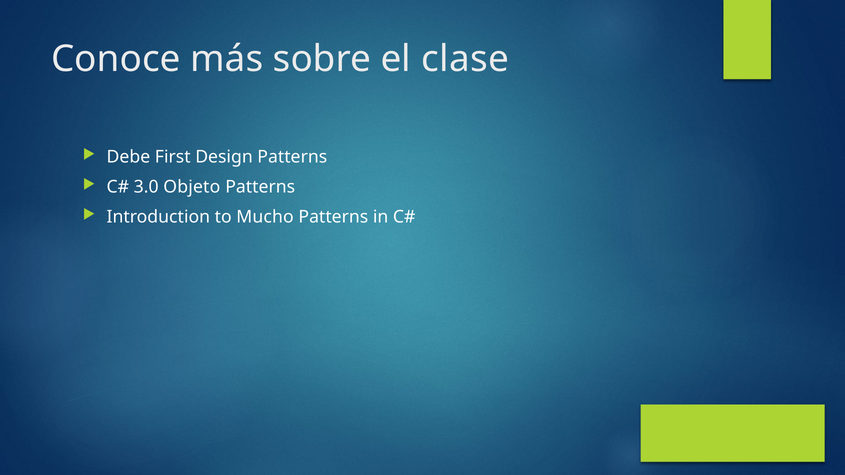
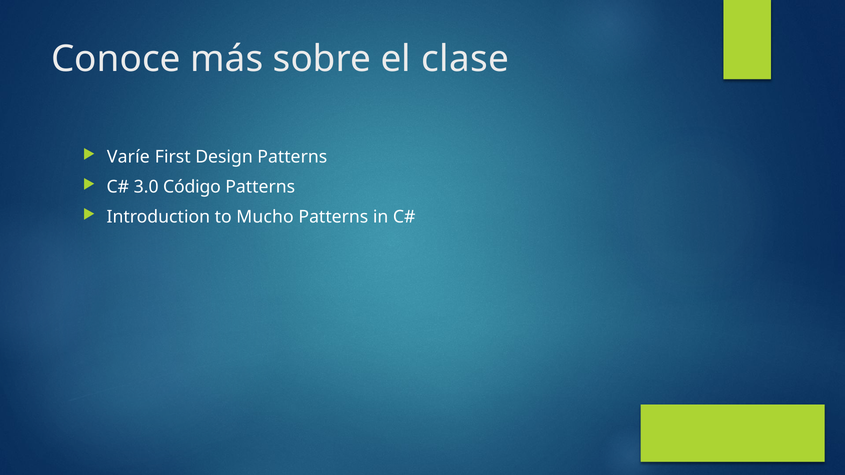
Debe: Debe -> Varíe
Objeto: Objeto -> Código
